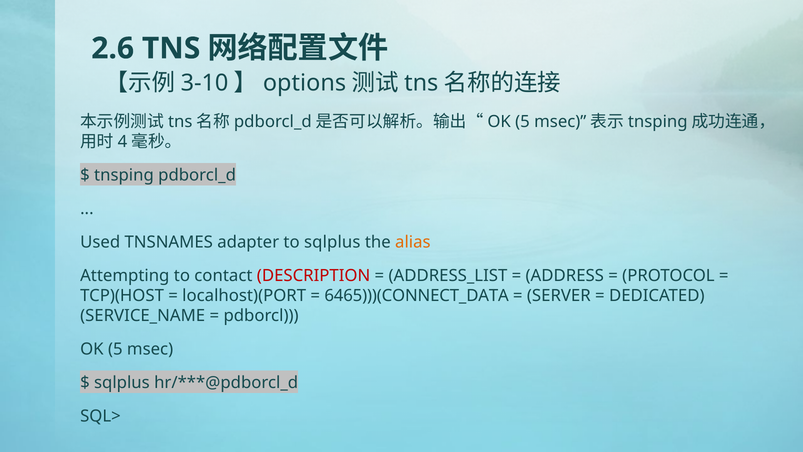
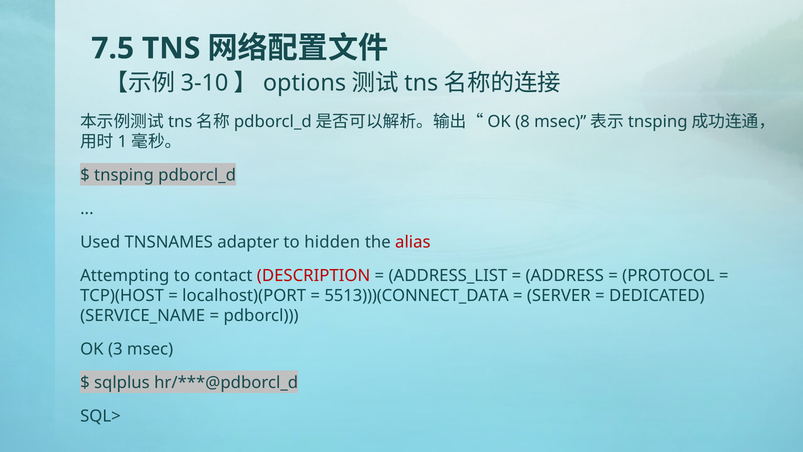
2.6: 2.6 -> 7.5
5 at (523, 122): 5 -> 8
4: 4 -> 1
to sqlplus: sqlplus -> hidden
alias colour: orange -> red
6465)))(CONNECT_DATA: 6465)))(CONNECT_DATA -> 5513)))(CONNECT_DATA
5 at (115, 349): 5 -> 3
